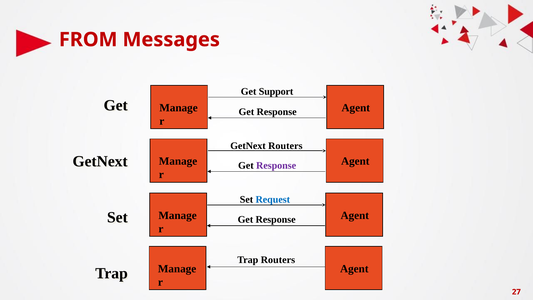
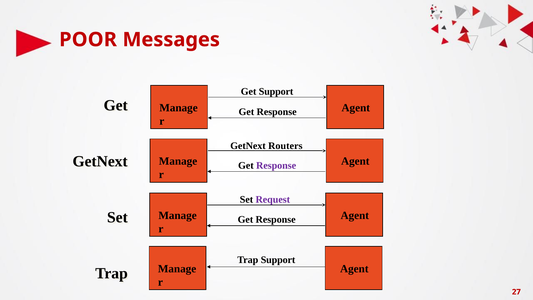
FROM: FROM -> POOR
Request colour: blue -> purple
Trap Routers: Routers -> Support
